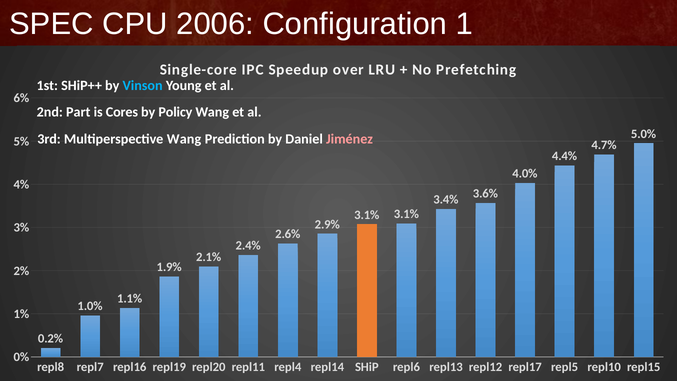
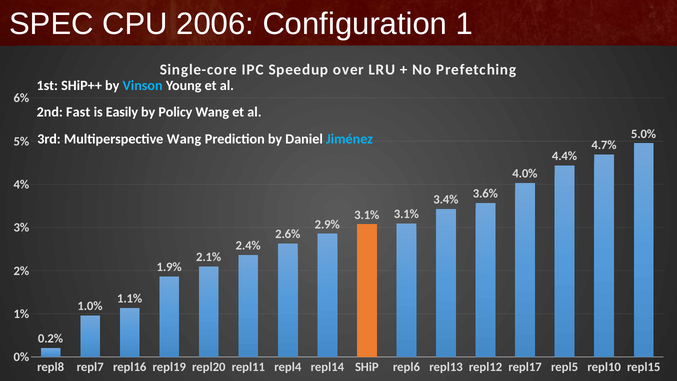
Part: Part -> Fast
Cores: Cores -> Easily
Jiménez colour: pink -> light blue
